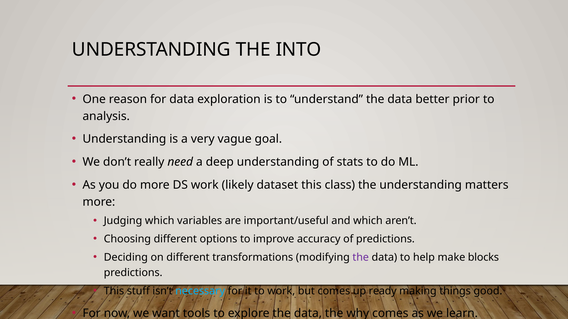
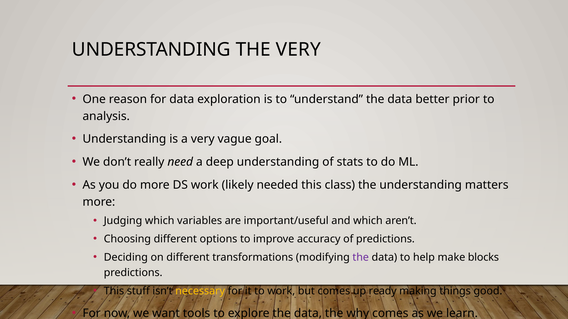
THE INTO: INTO -> VERY
dataset: dataset -> needed
necessary colour: light blue -> yellow
